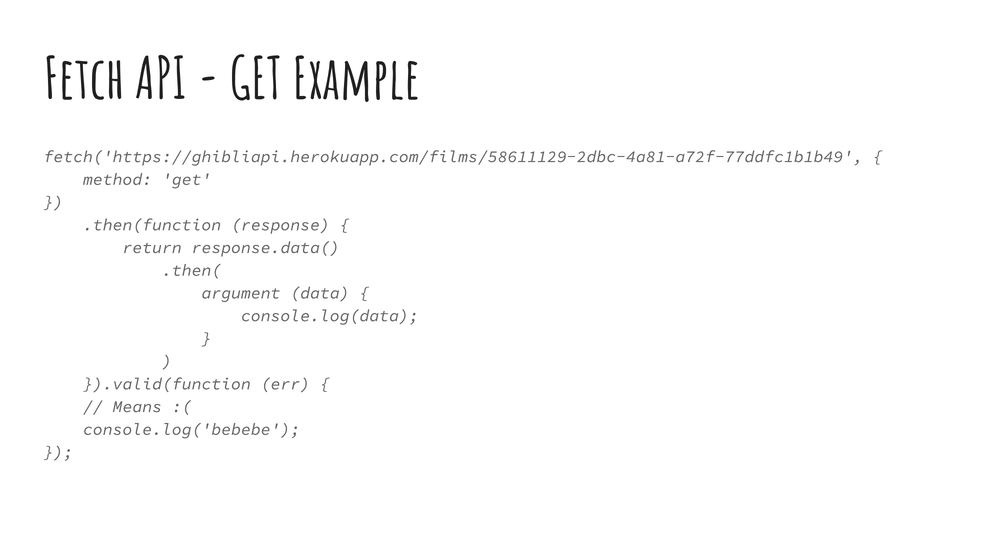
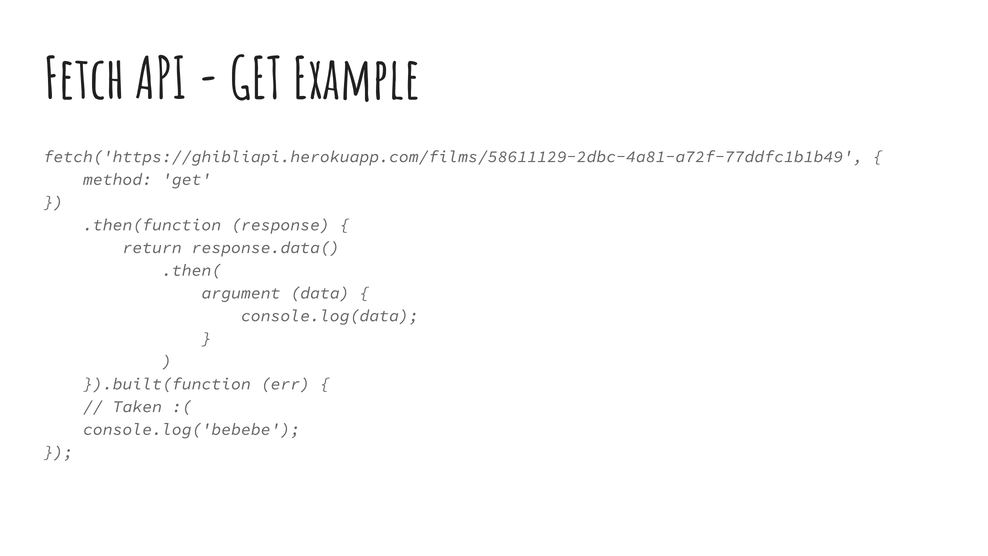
}).valid(function: }).valid(function -> }).built(function
Means: Means -> Taken
